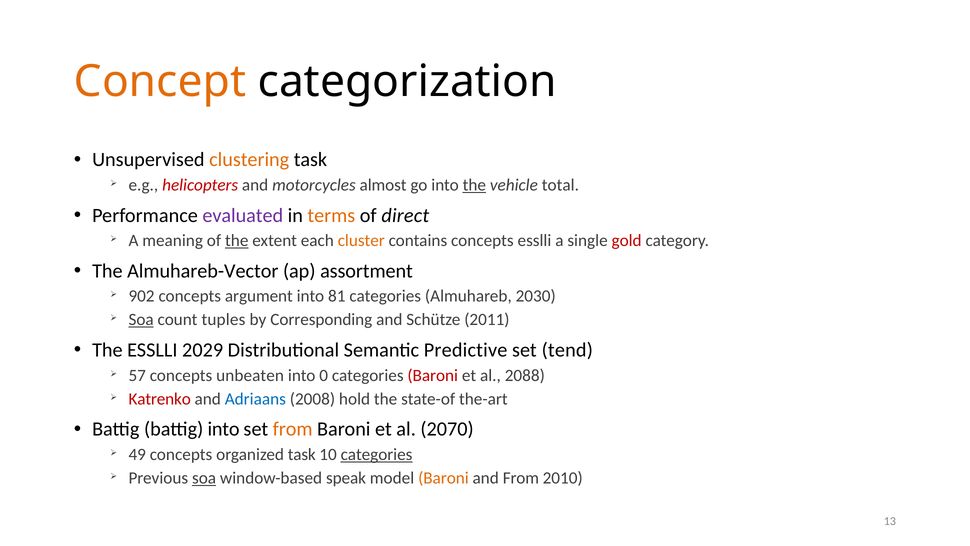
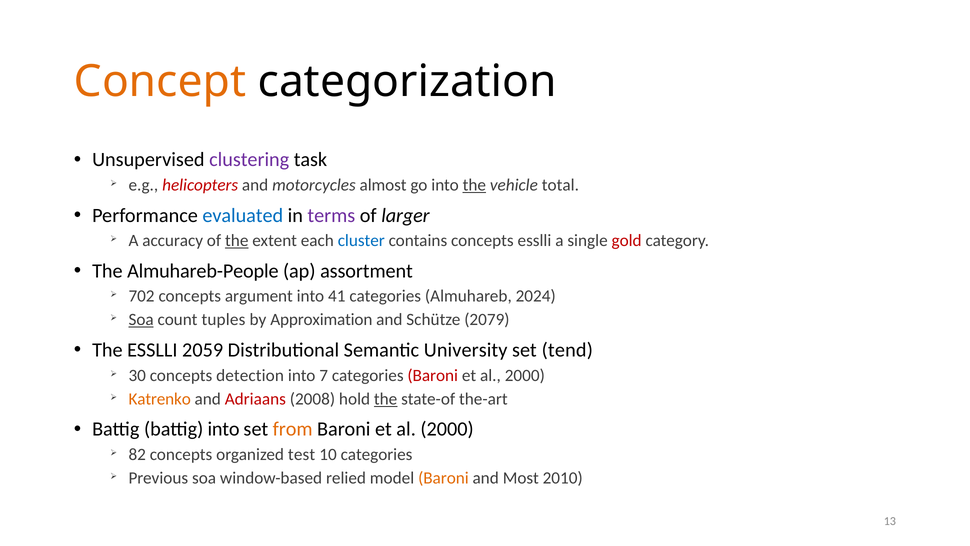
clustering colour: orange -> purple
evaluated colour: purple -> blue
terms colour: orange -> purple
direct: direct -> larger
meaning: meaning -> accuracy
cluster colour: orange -> blue
Almuhareb-Vector: Almuhareb-Vector -> Almuhareb-People
902: 902 -> 702
81: 81 -> 41
2030: 2030 -> 2024
Corresponding: Corresponding -> Approximation
2011: 2011 -> 2079
2029: 2029 -> 2059
Predictive: Predictive -> University
57: 57 -> 30
unbeaten: unbeaten -> detection
0: 0 -> 7
2088 at (525, 375): 2088 -> 2000
Katrenko colour: red -> orange
Adriaans colour: blue -> red
the at (386, 399) underline: none -> present
2070 at (447, 429): 2070 -> 2000
49: 49 -> 82
organized task: task -> test
categories at (376, 454) underline: present -> none
soa at (204, 478) underline: present -> none
speak: speak -> relied
and From: From -> Most
